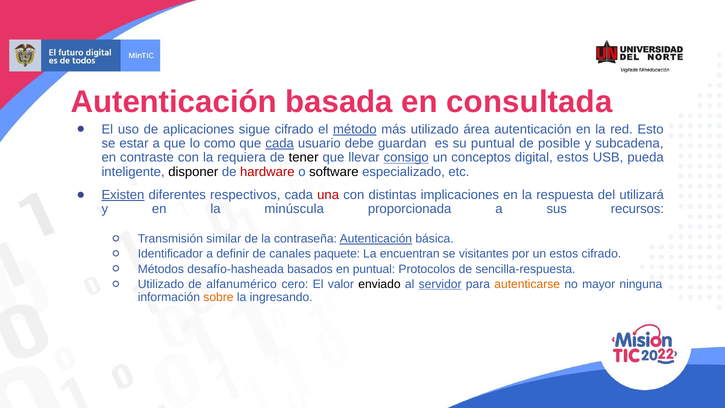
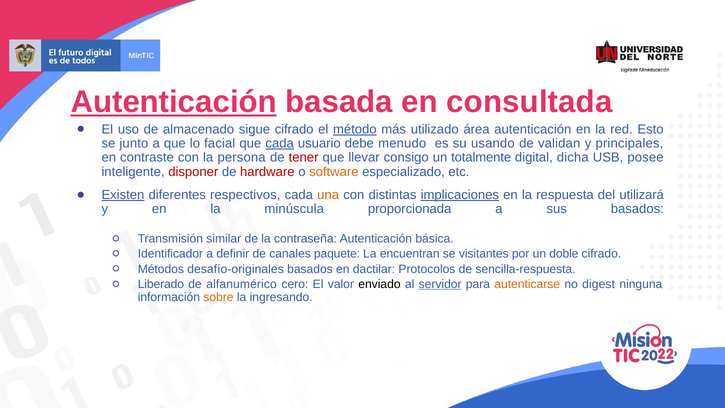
Autenticación at (174, 102) underline: none -> present
aplicaciones: aplicaciones -> almacenado
estar: estar -> junto
como: como -> facial
guardan: guardan -> menudo
su puntual: puntual -> usando
posible: posible -> validan
subcadena: subcadena -> principales
requiera: requiera -> persona
tener colour: black -> red
consigo underline: present -> none
conceptos: conceptos -> totalmente
digital estos: estos -> dicha
pueda: pueda -> posee
disponer colour: black -> red
software colour: black -> orange
una colour: red -> orange
implicaciones underline: none -> present
sus recursos: recursos -> basados
Autenticación at (376, 239) underline: present -> none
un estos: estos -> doble
desafío-hasheada: desafío-hasheada -> desafío-originales
en puntual: puntual -> dactilar
Utilizado at (161, 284): Utilizado -> Liberado
mayor: mayor -> digest
